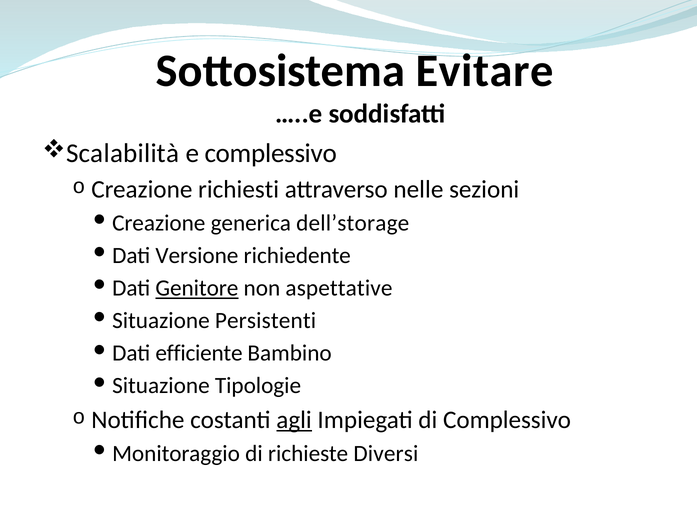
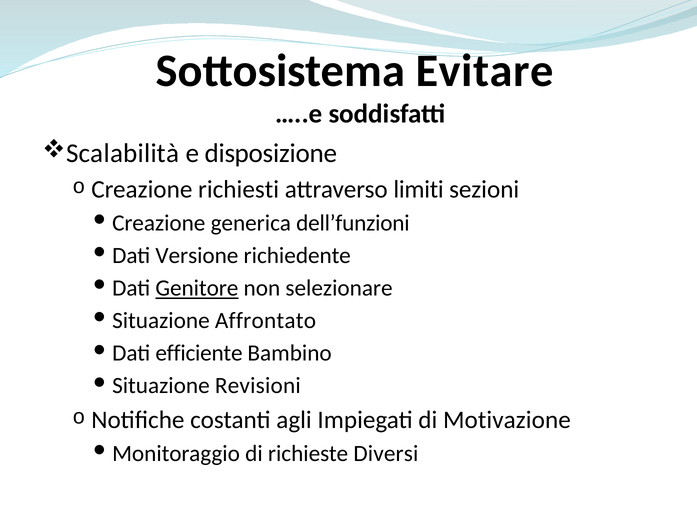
e complessivo: complessivo -> disposizione
nelle: nelle -> limiti
dell’storage: dell’storage -> dell’funzioni
aspettative: aspettative -> selezionare
Persistenti: Persistenti -> Affrontato
Tipologie: Tipologie -> Revisioni
agli underline: present -> none
di Complessivo: Complessivo -> Motivazione
